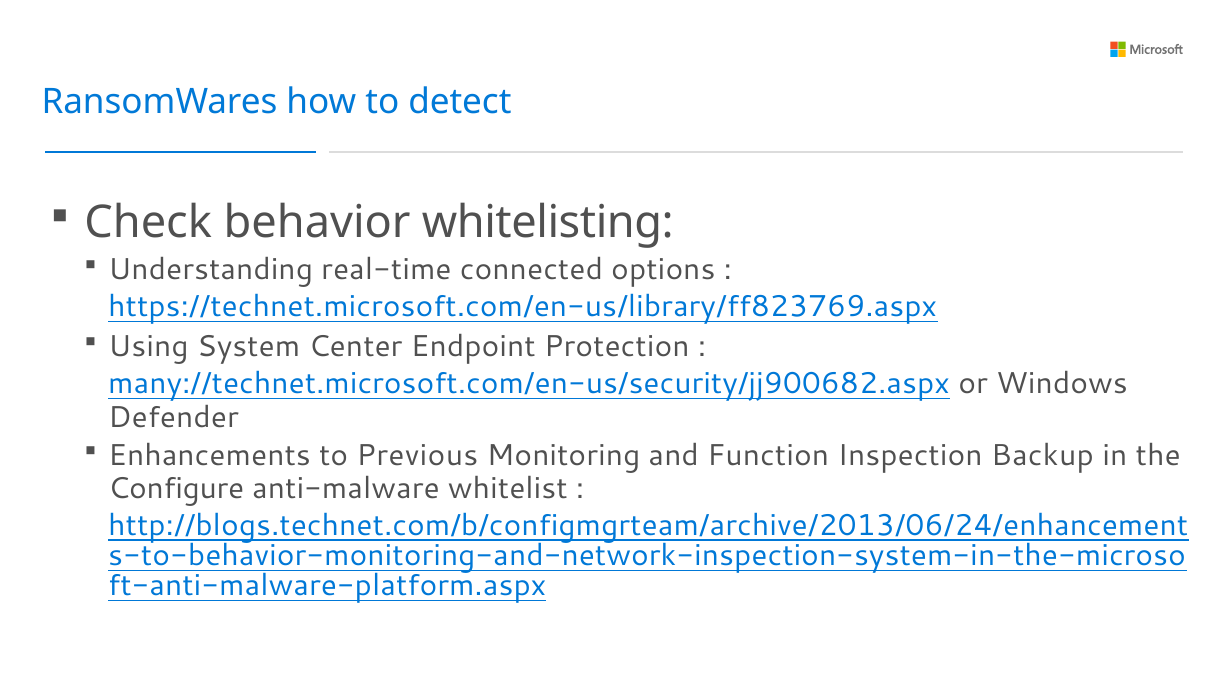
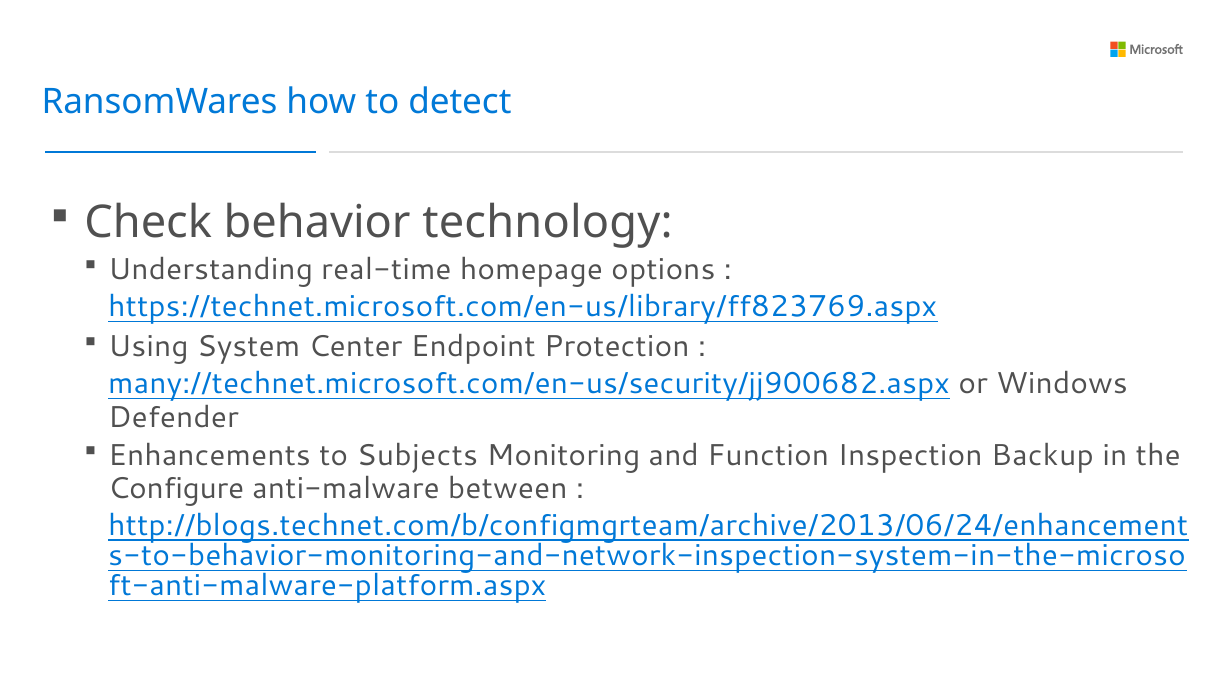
whitelisting: whitelisting -> technology
connected: connected -> homepage
Previous: Previous -> Subjects
whitelist: whitelist -> between
